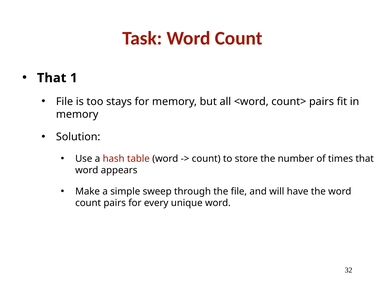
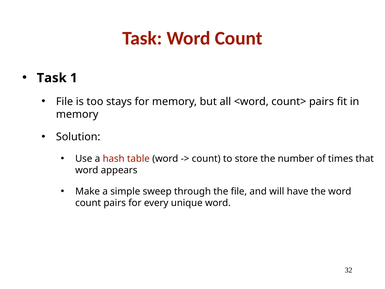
That at (52, 78): That -> Task
